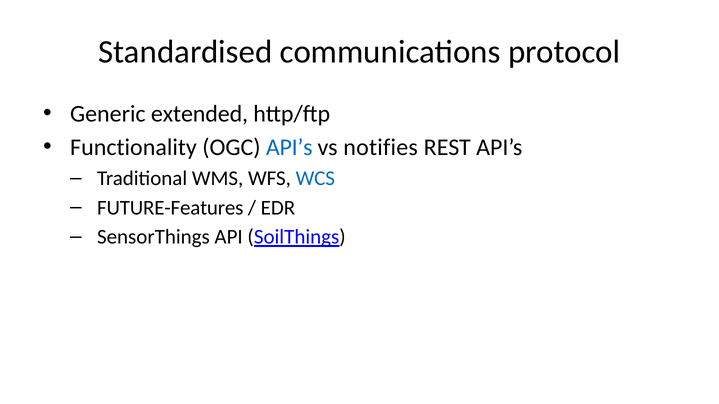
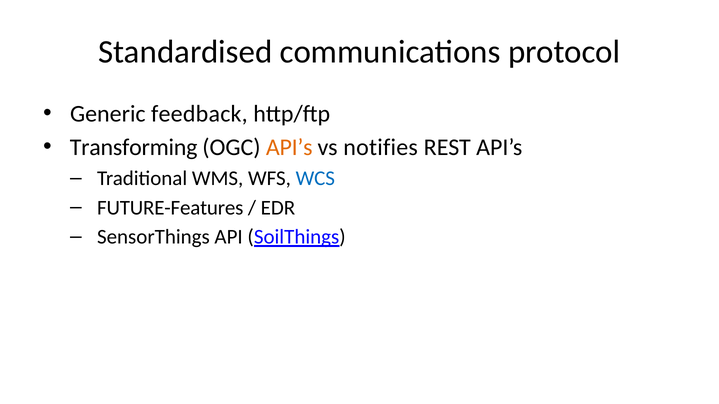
extended: extended -> feedback
Functionality: Functionality -> Transforming
API’s at (289, 148) colour: blue -> orange
